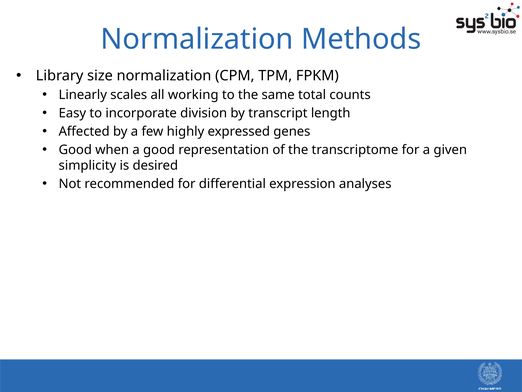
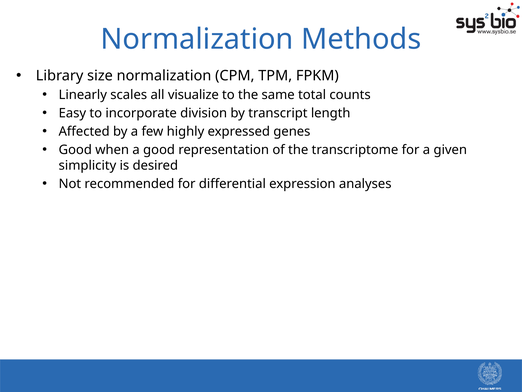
working: working -> visualize
